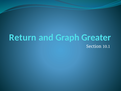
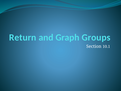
Greater: Greater -> Groups
